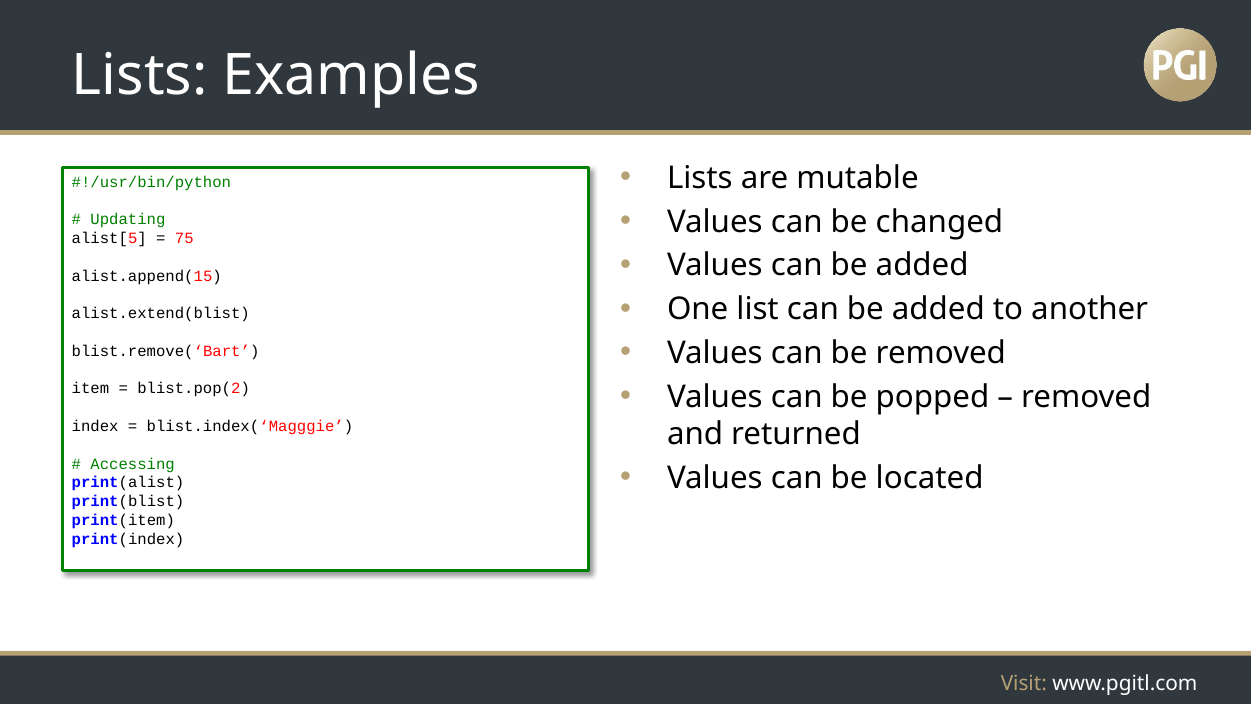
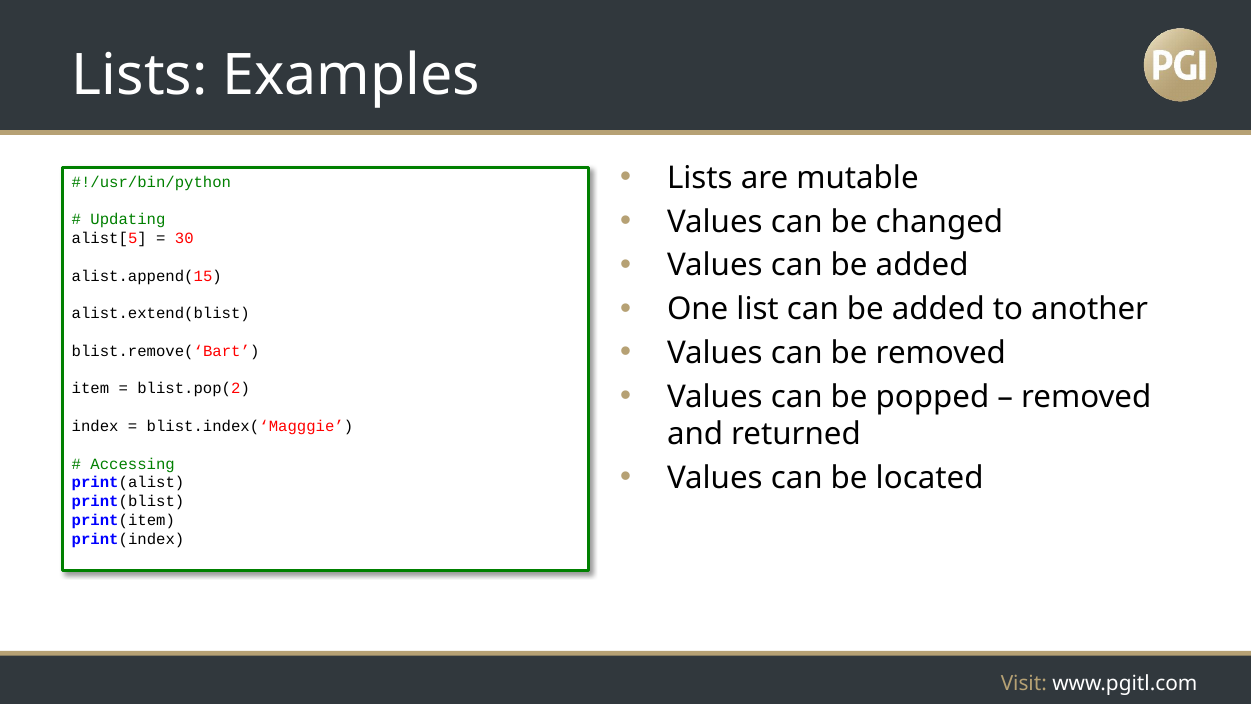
75: 75 -> 30
